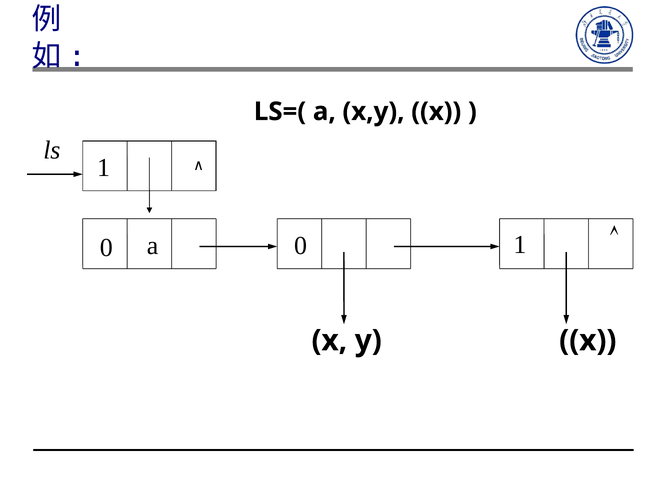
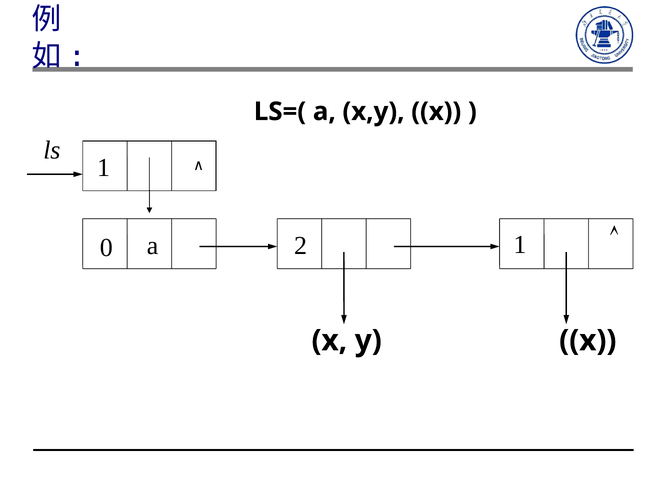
0 0: 0 -> 2
